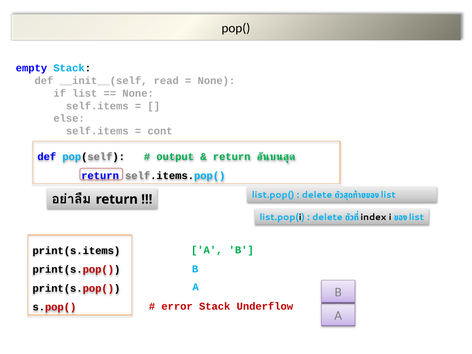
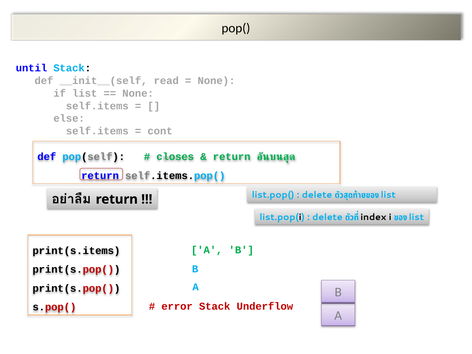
empty: empty -> until
output: output -> closes
